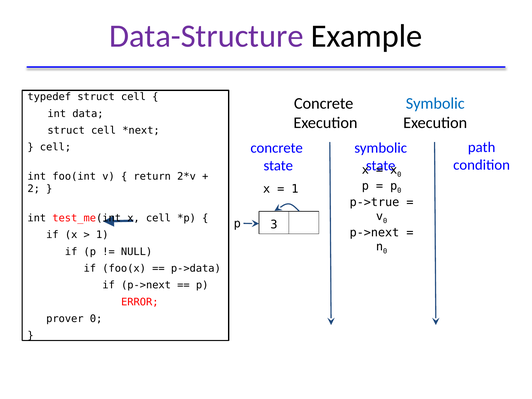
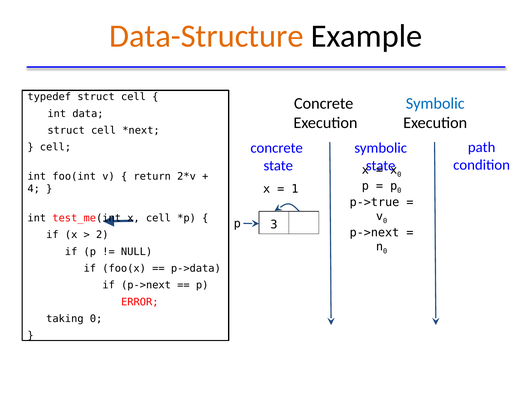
Data-Structure colour: purple -> orange
2: 2 -> 4
1 at (102, 235): 1 -> 2
prover: prover -> taking
